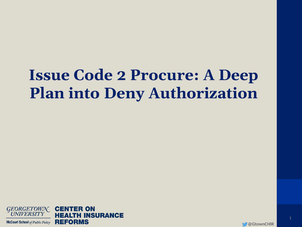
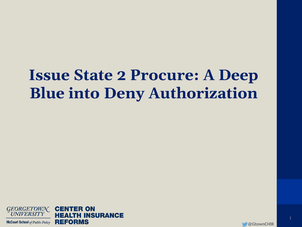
Code: Code -> State
Plan: Plan -> Blue
